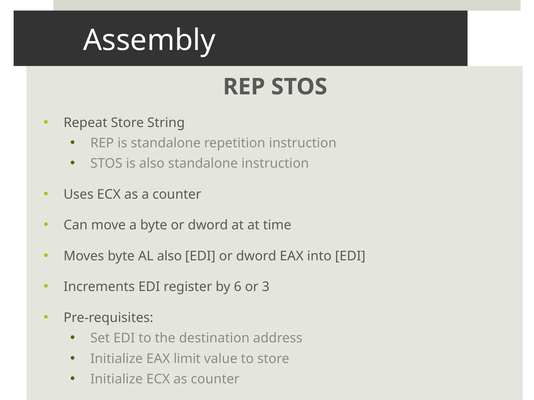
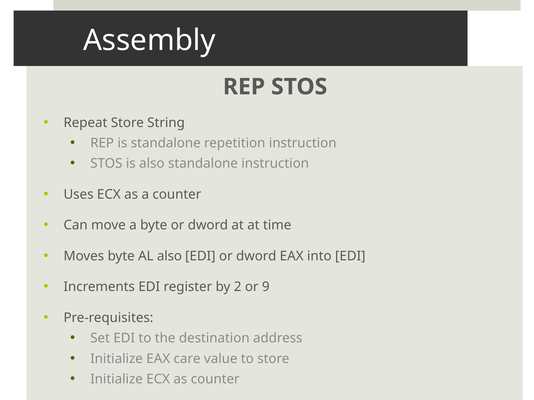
6: 6 -> 2
3: 3 -> 9
limit: limit -> care
